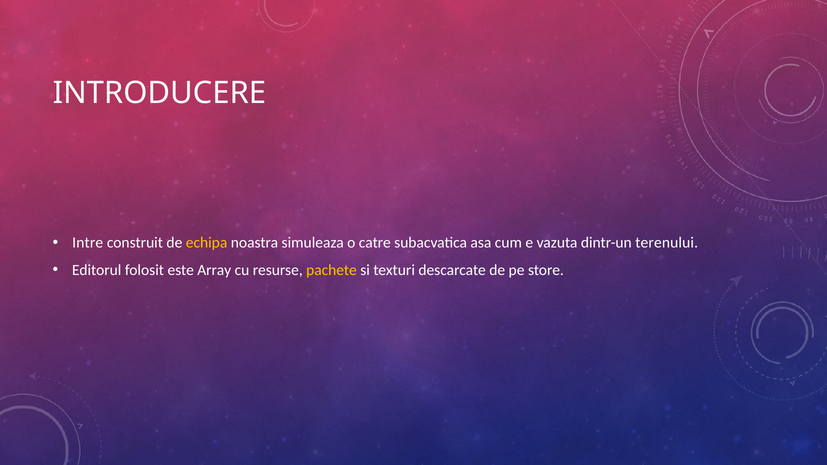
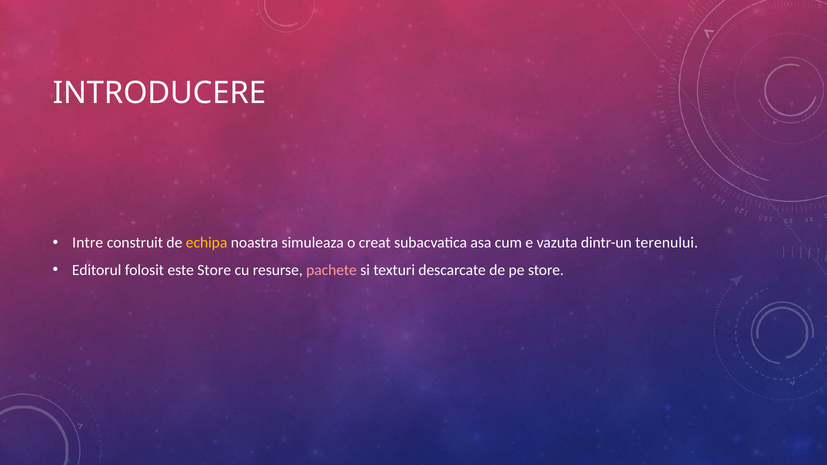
catre: catre -> creat
este Array: Array -> Store
pachete colour: yellow -> pink
